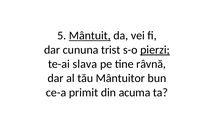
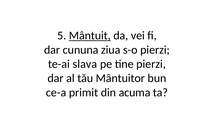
trist: trist -> ziua
pierzi at (155, 50) underline: present -> none
tine râvnă: râvnă -> pierzi
